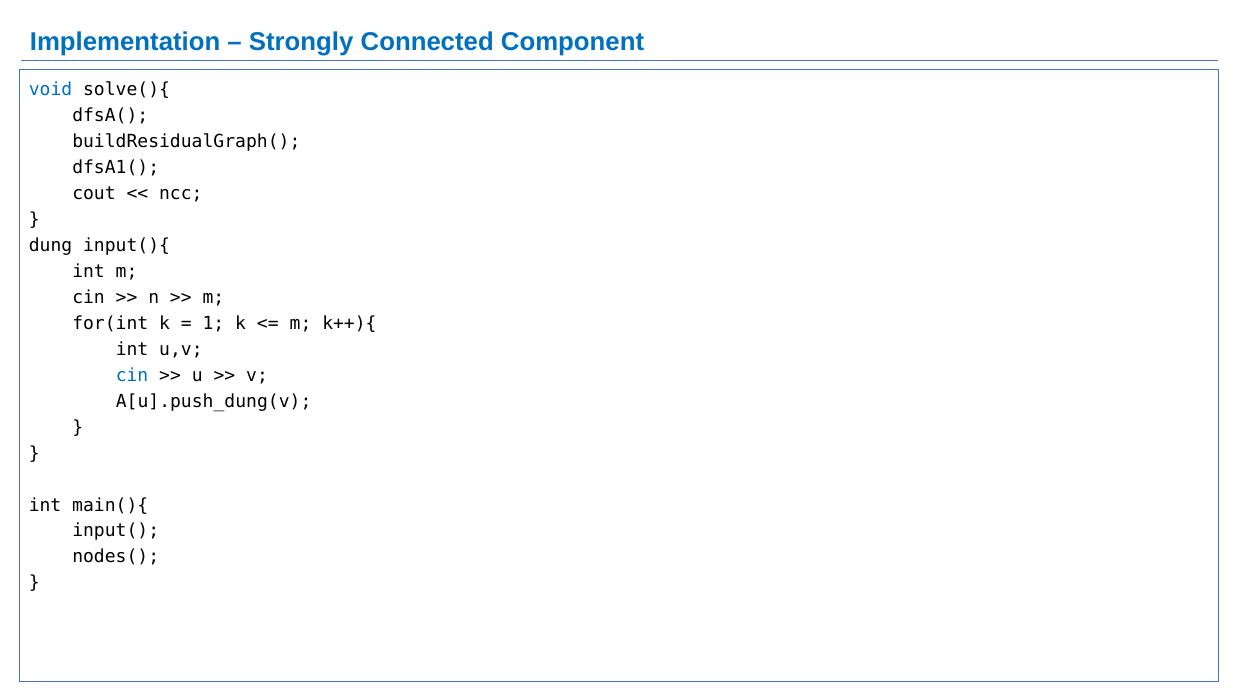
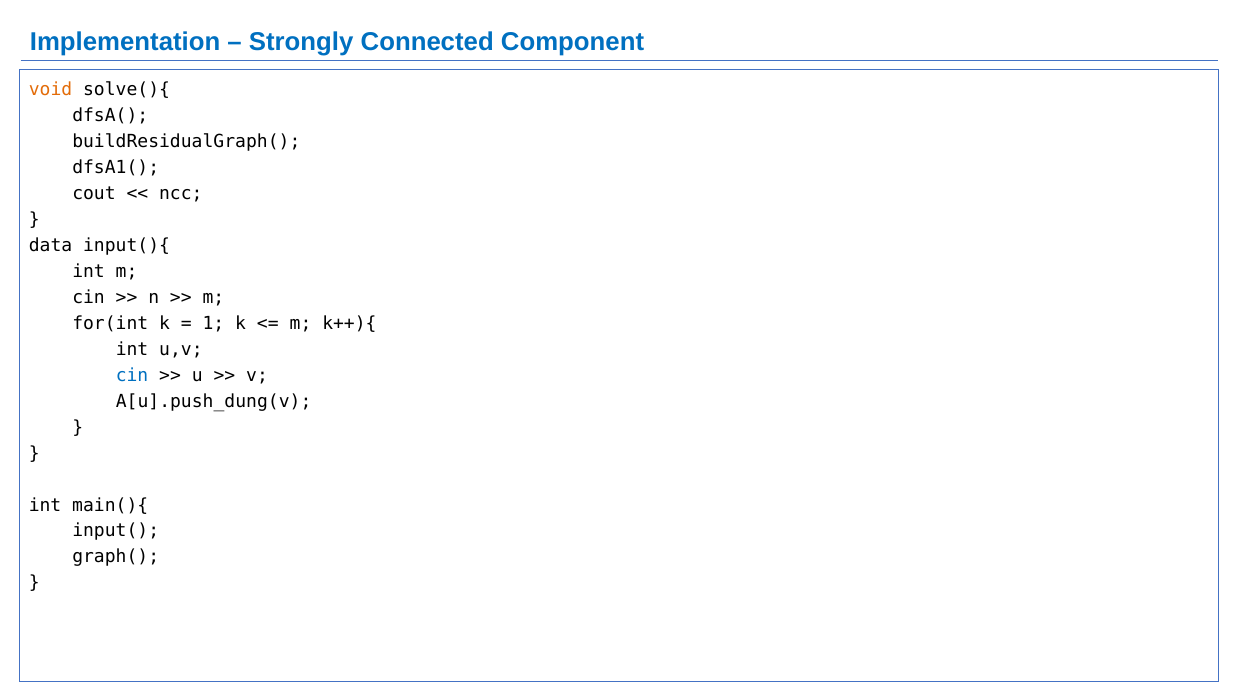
void colour: blue -> orange
dung: dung -> data
nodes(: nodes( -> graph(
